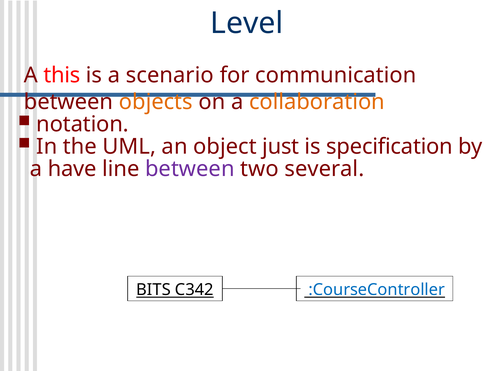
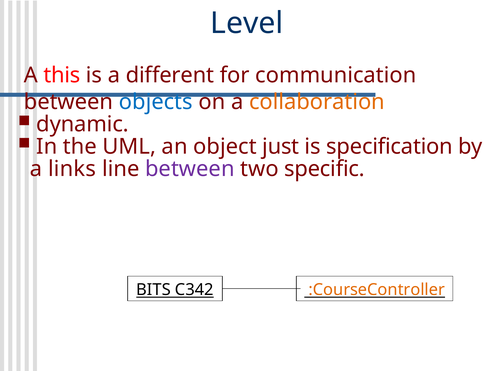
scenario: scenario -> different
objects colour: orange -> blue
notation: notation -> dynamic
have: have -> links
several: several -> specific
:CourseController colour: blue -> orange
